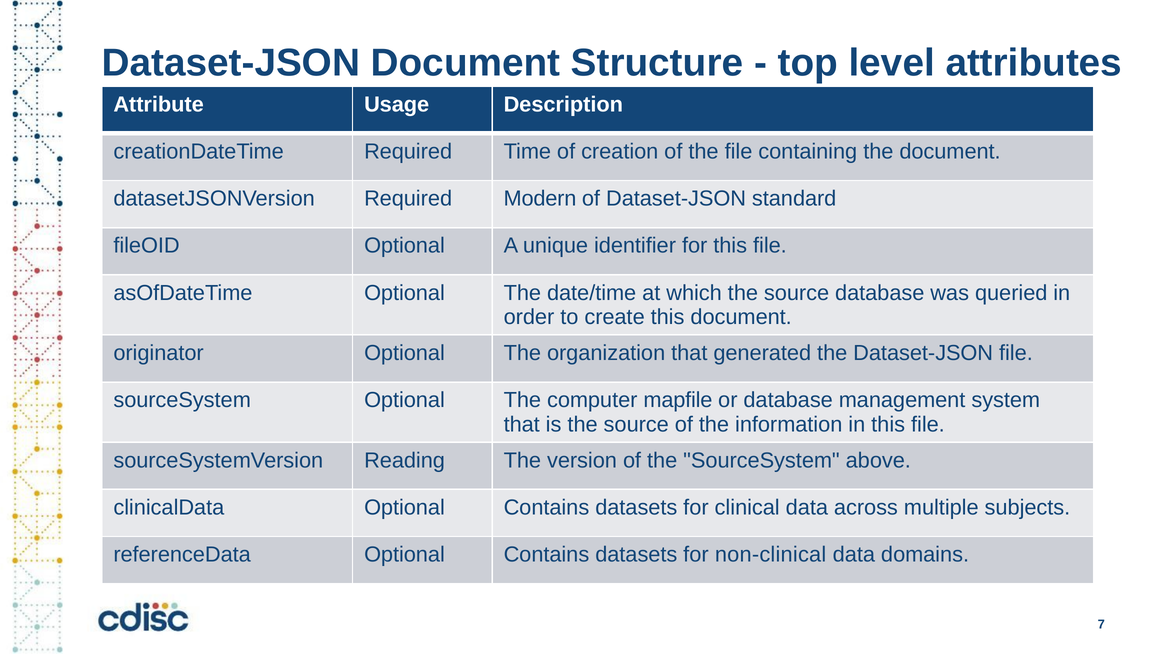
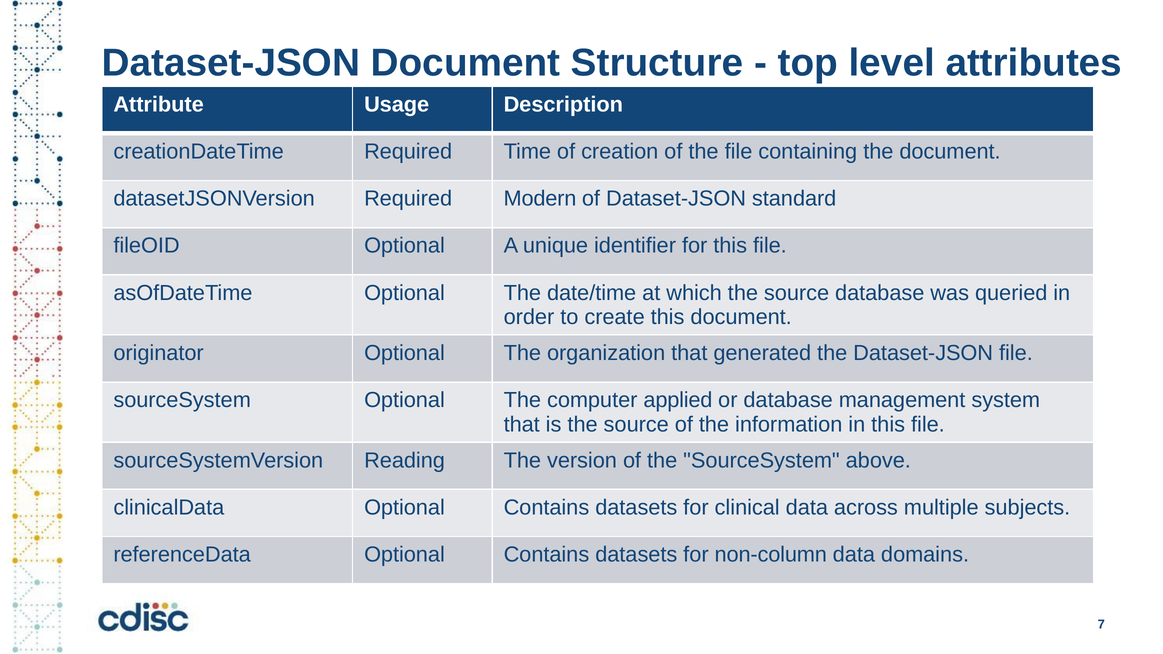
mapfile: mapfile -> applied
non-clinical: non-clinical -> non-column
